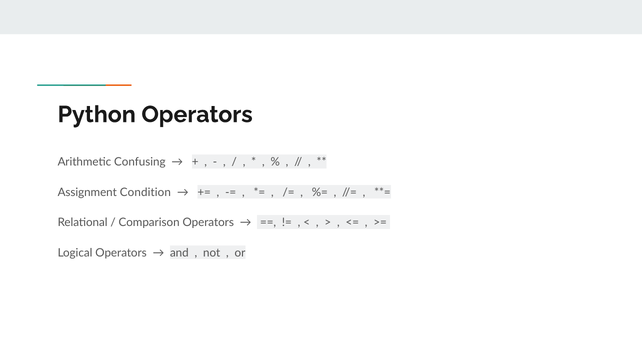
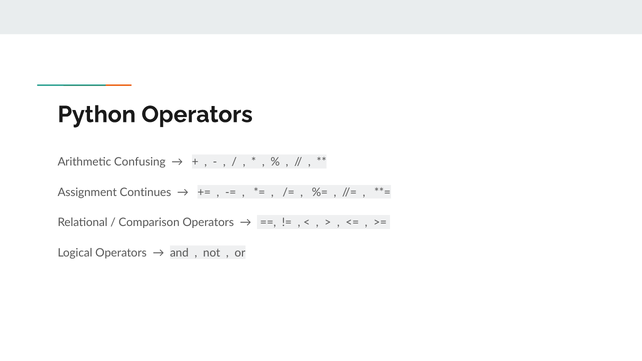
Condition: Condition -> Continues
